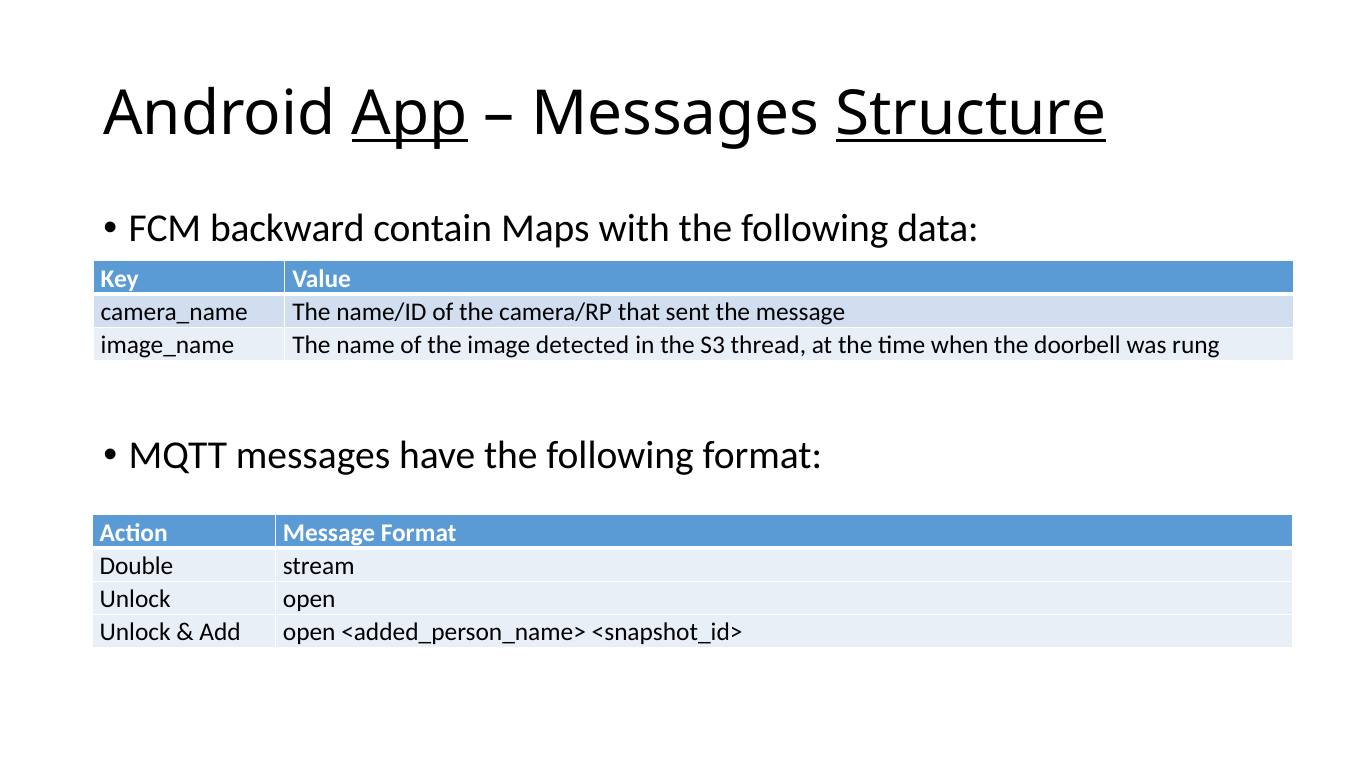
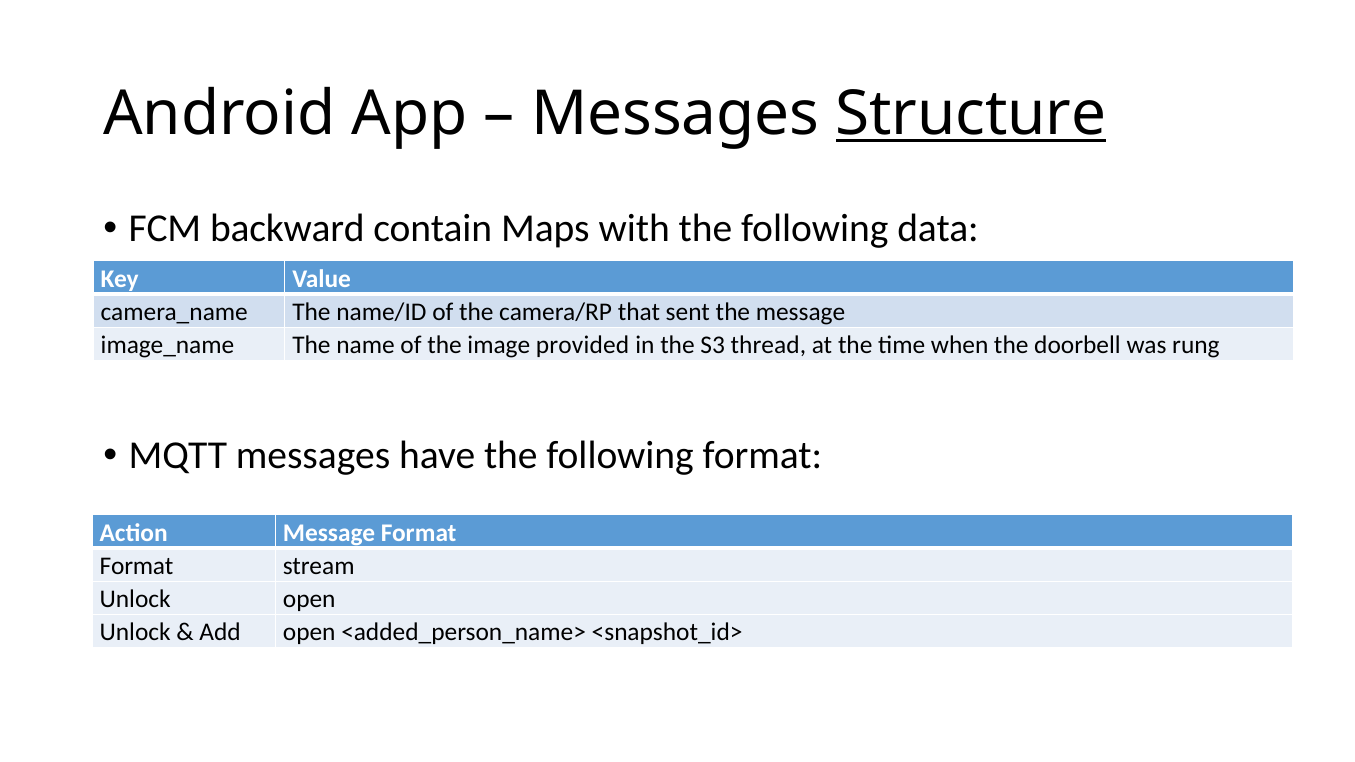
App underline: present -> none
detected: detected -> provided
Double at (136, 566): Double -> Format
